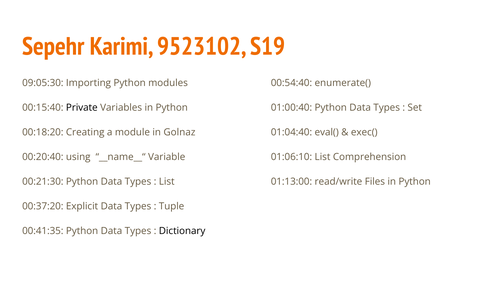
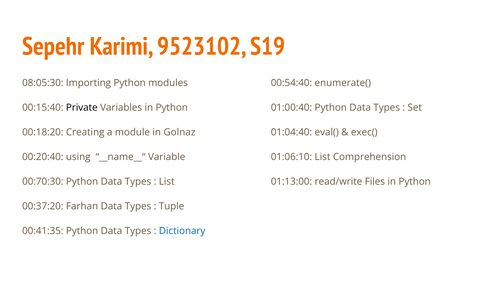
09:05:30: 09:05:30 -> 08:05:30
00:21:30: 00:21:30 -> 00:70:30
Explicit: Explicit -> Farhan
Dictionary colour: black -> blue
